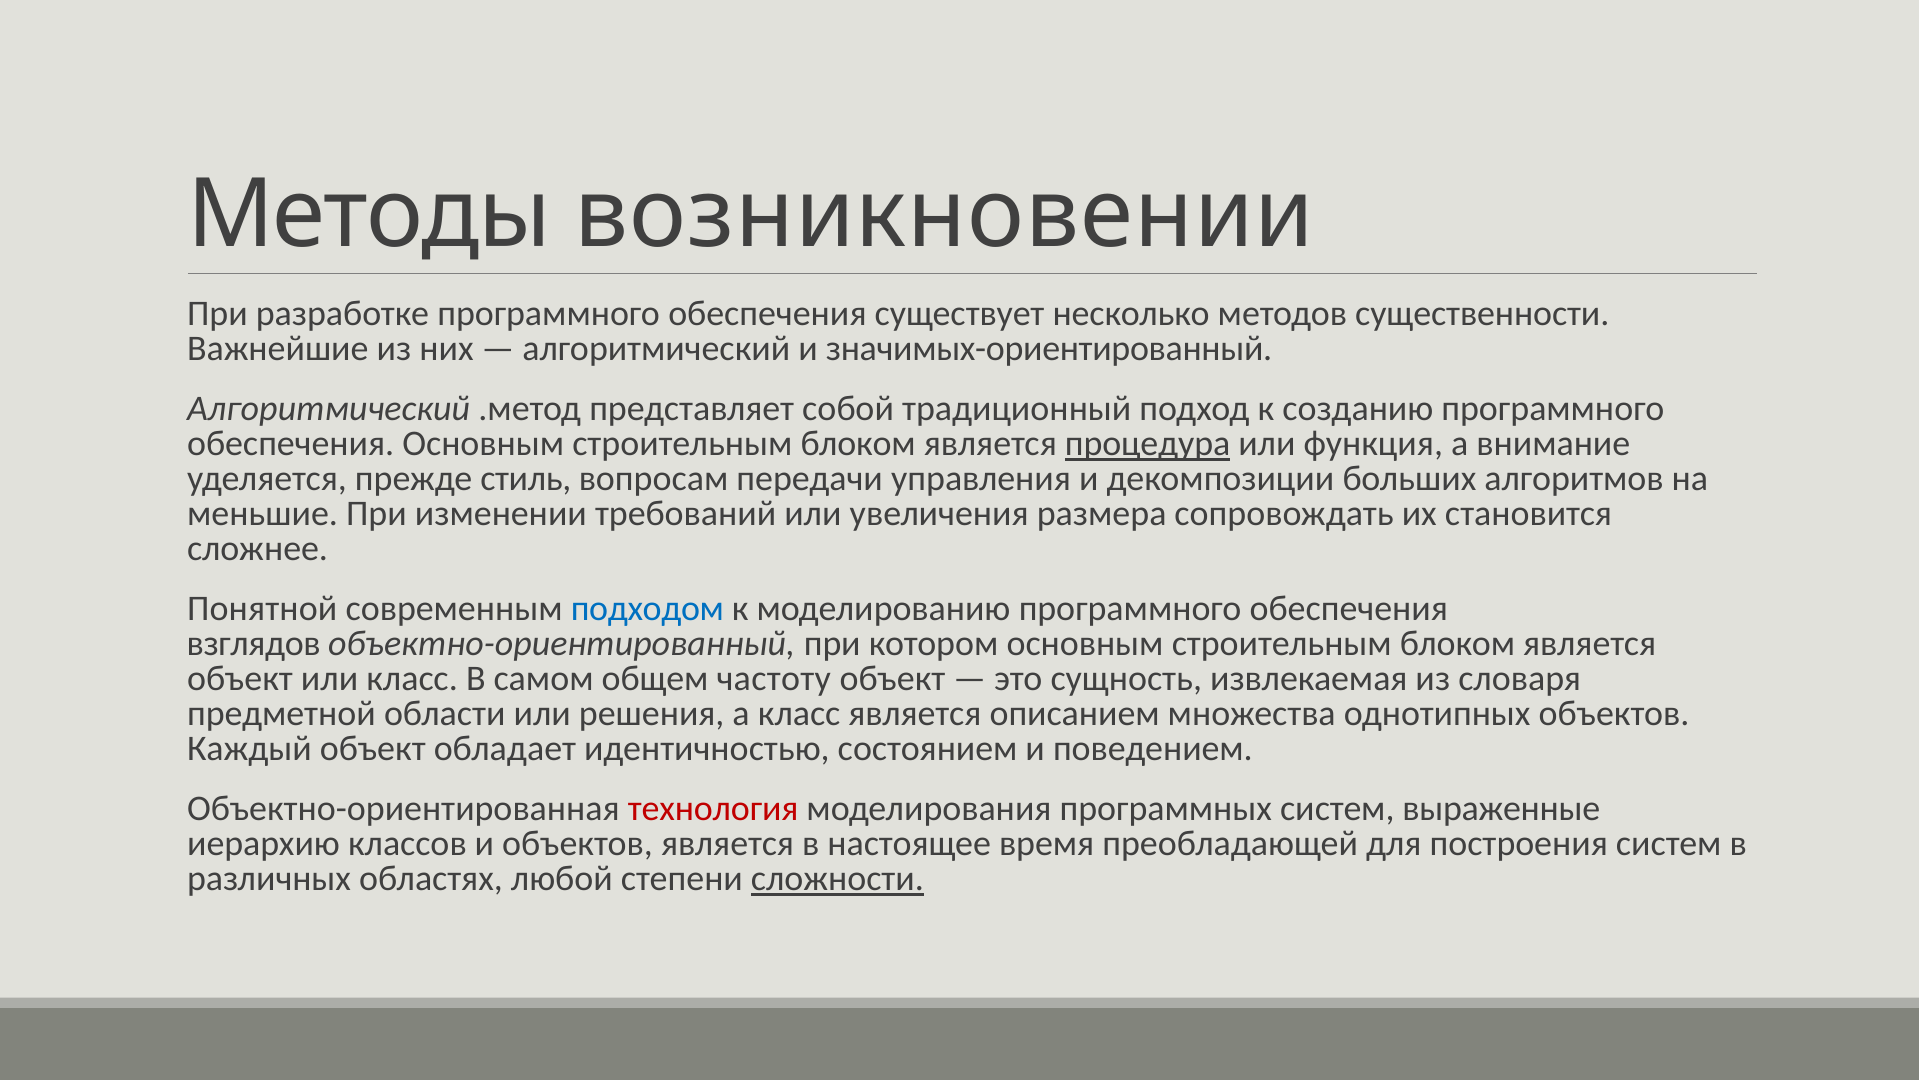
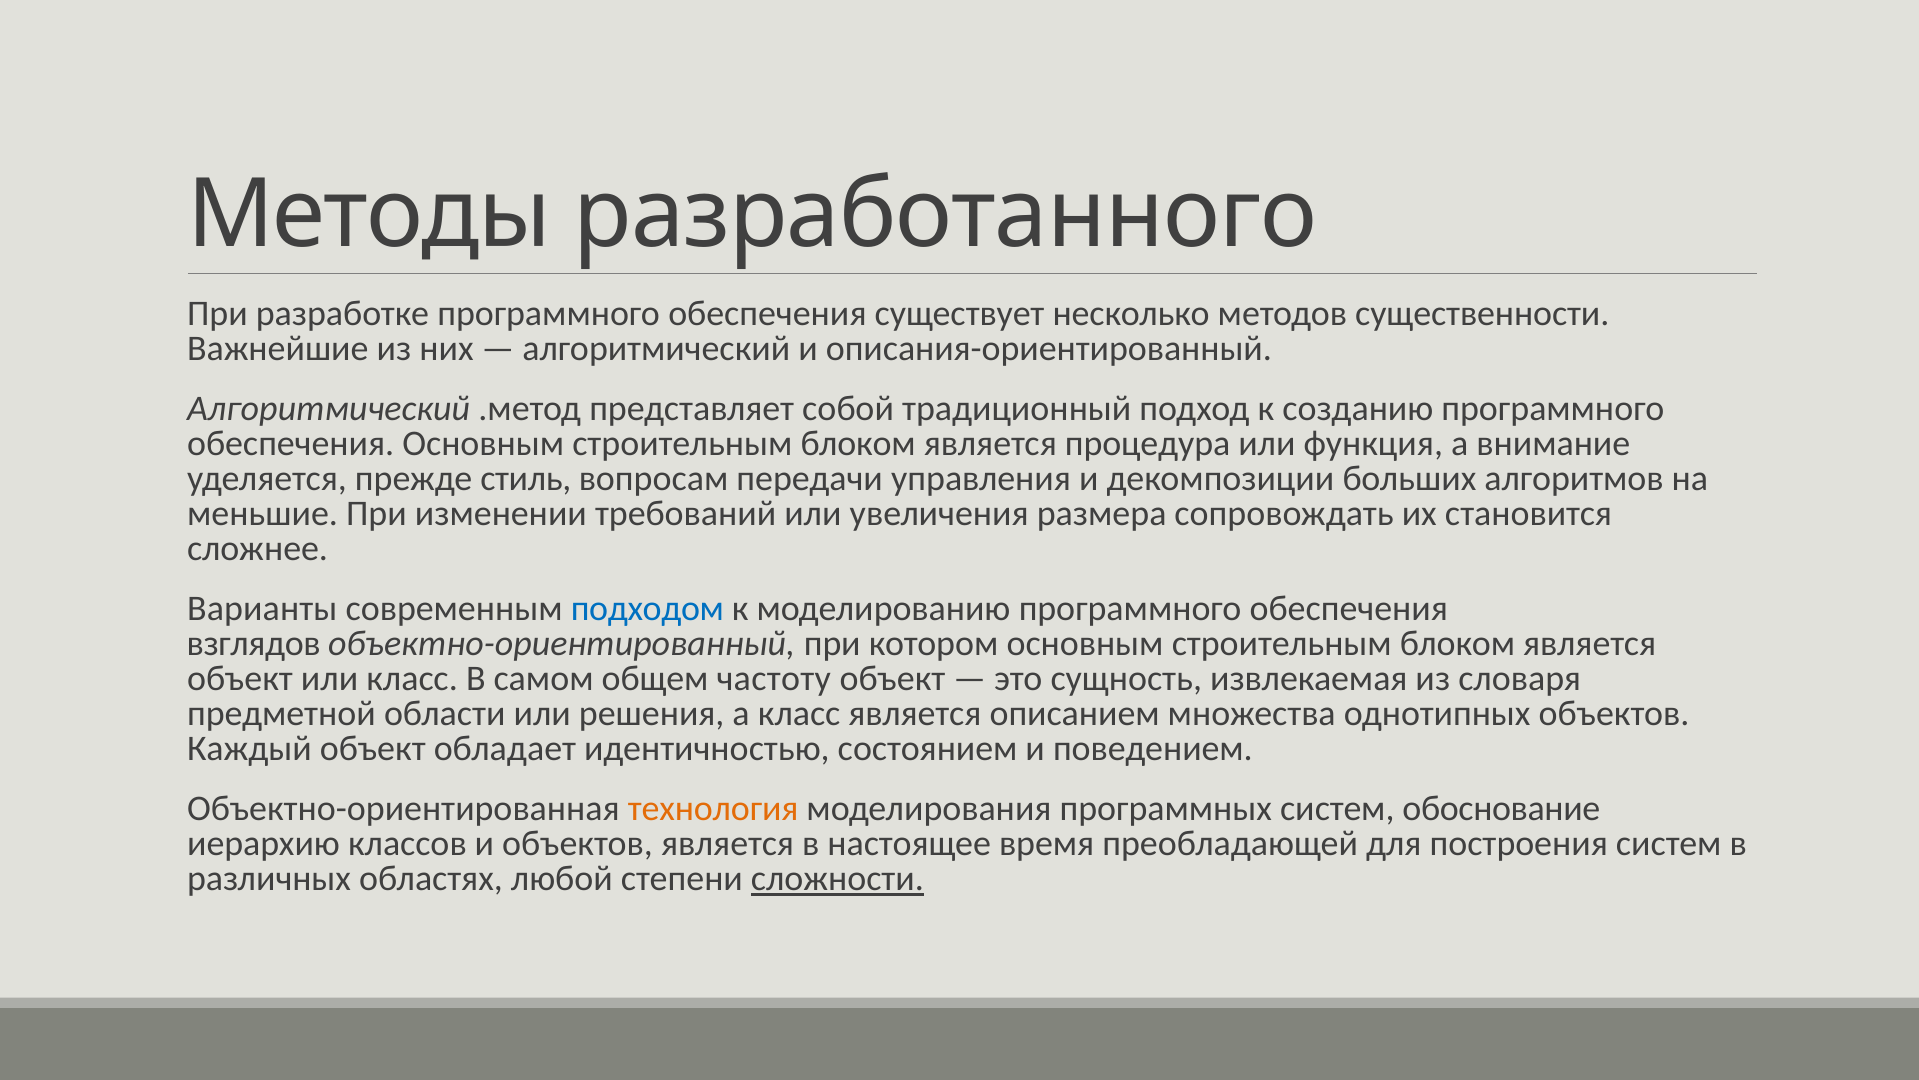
возникновении: возникновении -> разработанного
значимых-ориентированный: значимых-ориентированный -> описания-ориентированный
процедура underline: present -> none
Понятной: Понятной -> Варианты
технология colour: red -> orange
выраженные: выраженные -> обоснование
